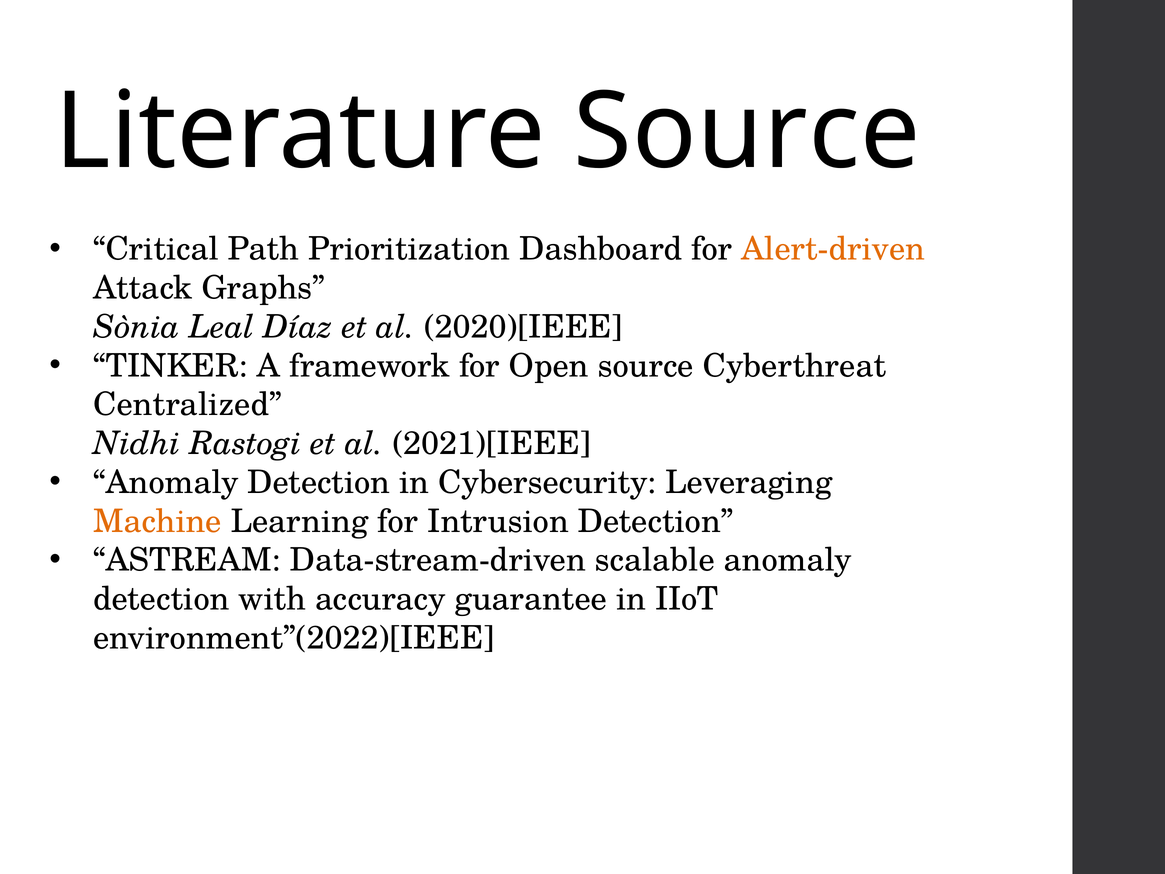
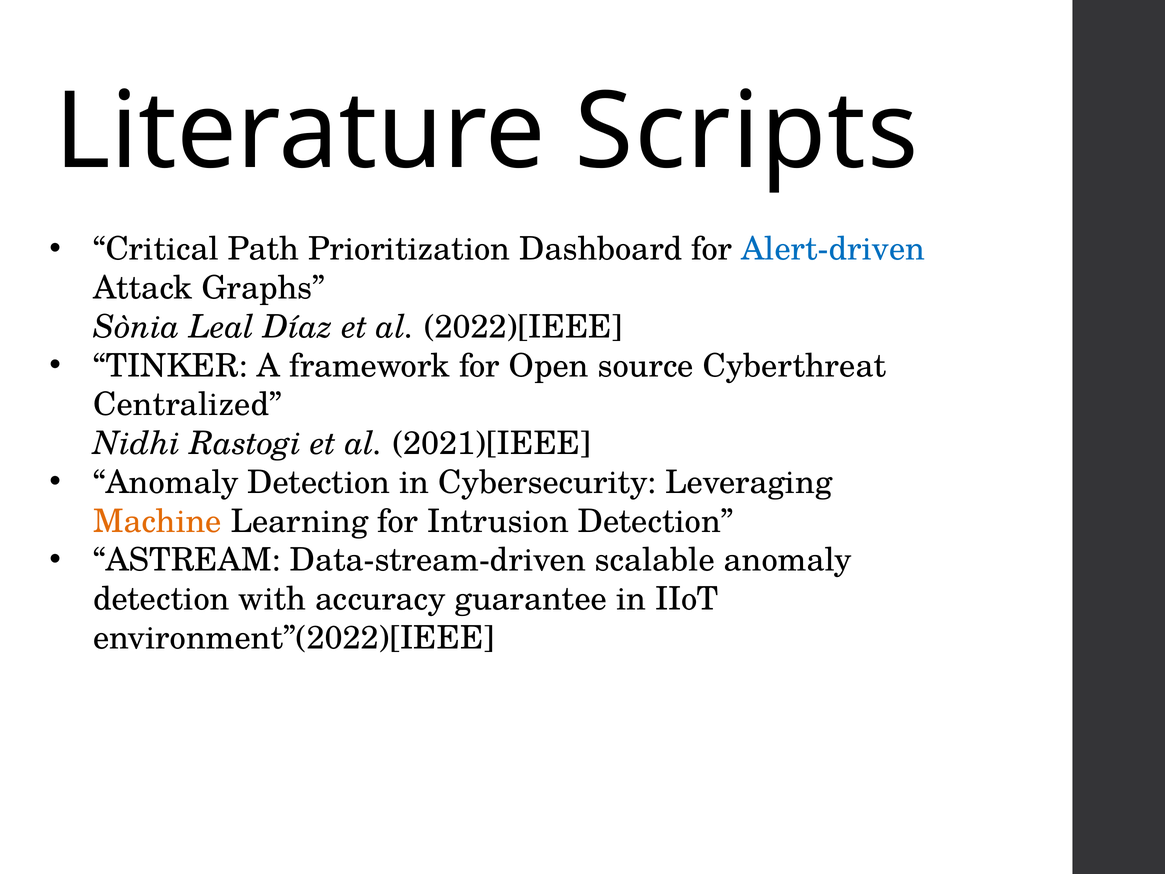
Literature Source: Source -> Scripts
Alert‑driven colour: orange -> blue
2020)[IEEE: 2020)[IEEE -> 2022)[IEEE
